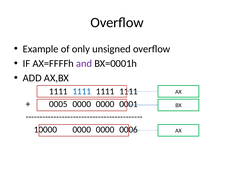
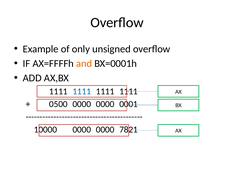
and colour: purple -> orange
0005: 0005 -> 0500
0006: 0006 -> 7821
